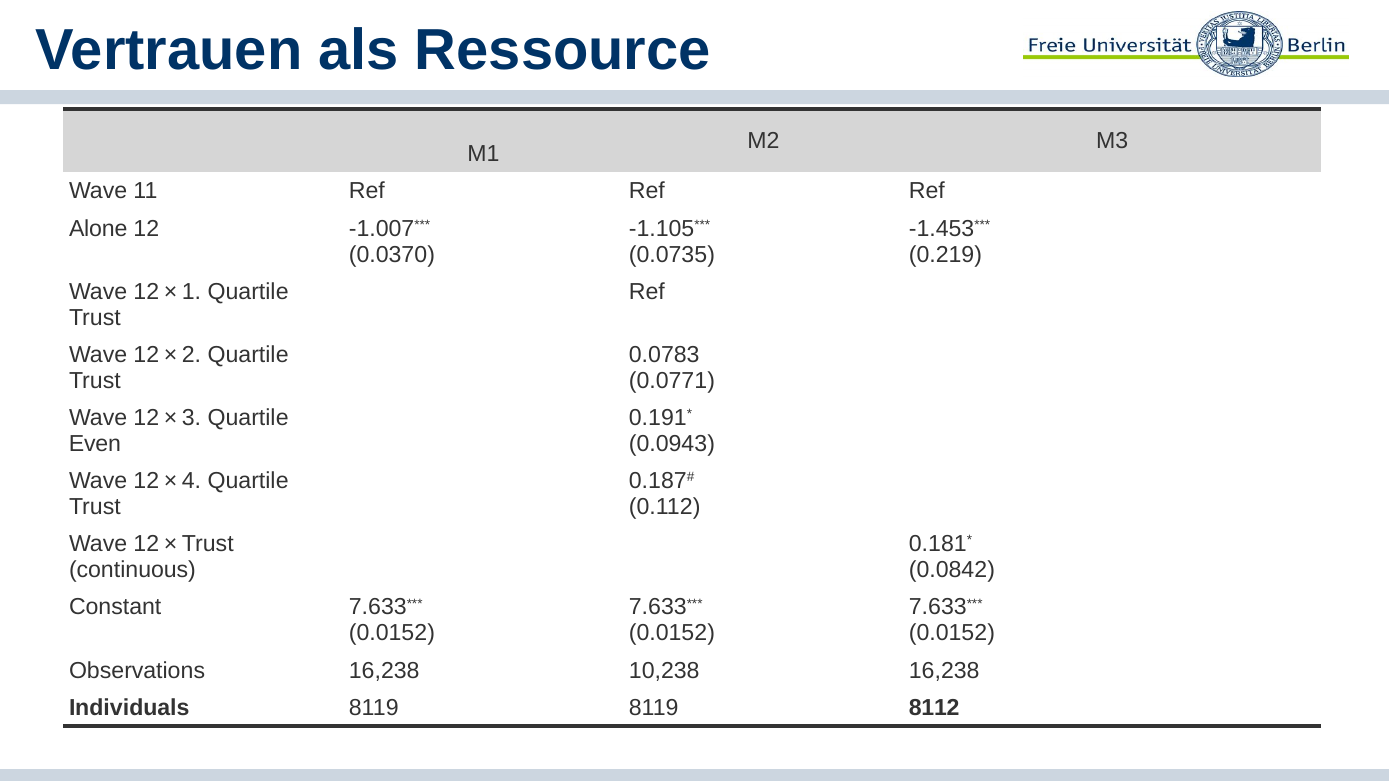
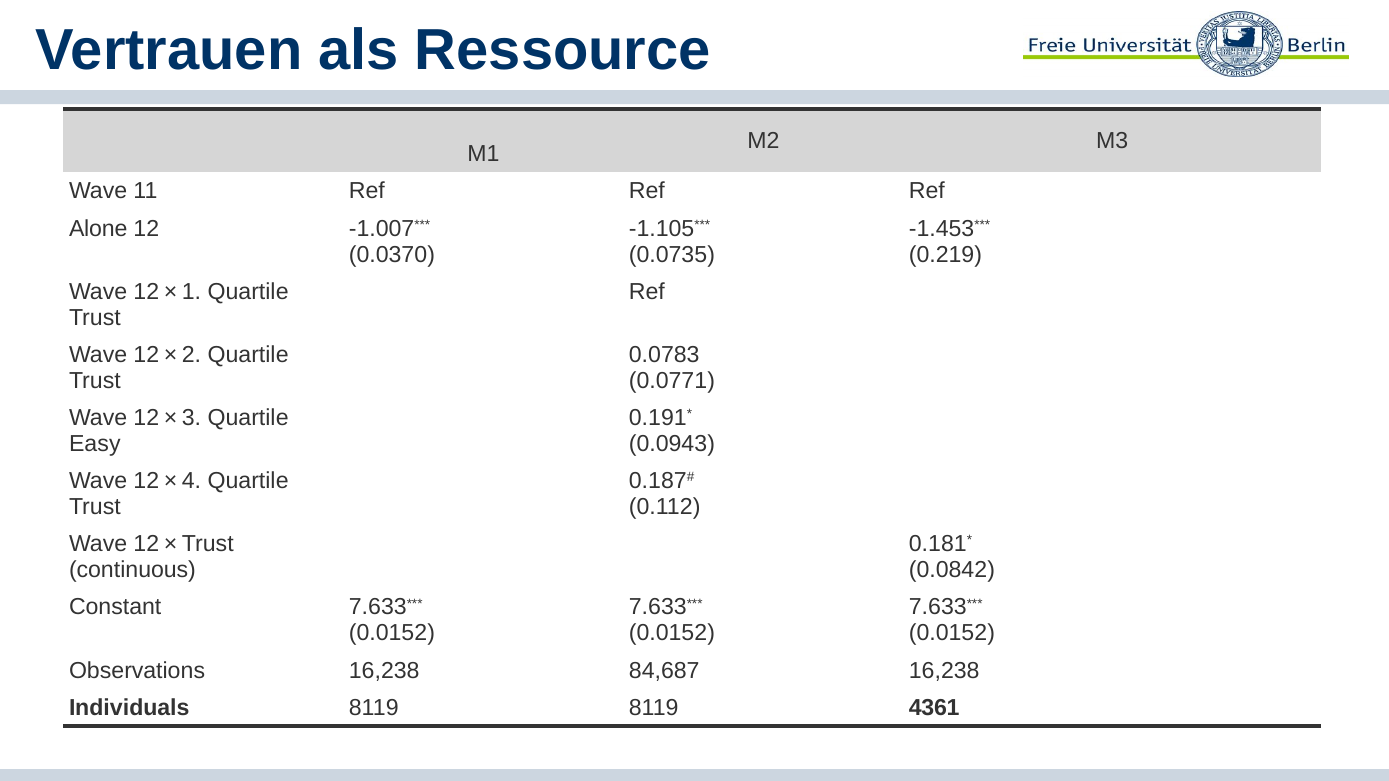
Even: Even -> Easy
10,238: 10,238 -> 84,687
8112: 8112 -> 4361
